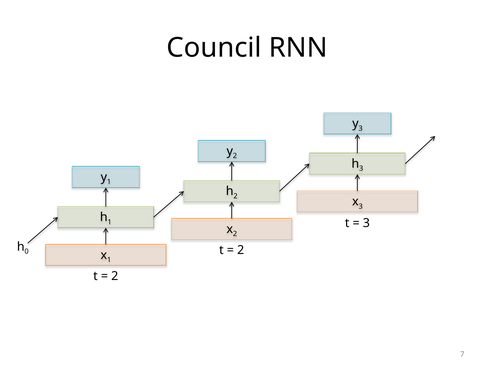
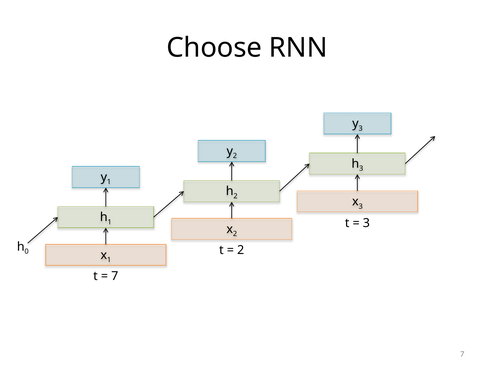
Council: Council -> Choose
2 at (115, 276): 2 -> 7
